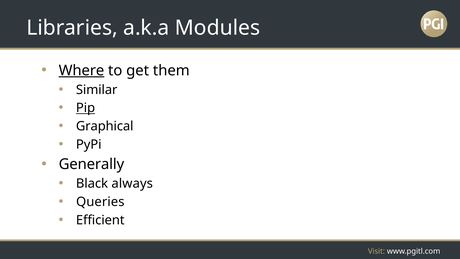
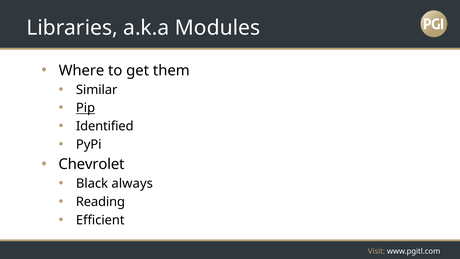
Where underline: present -> none
Graphical: Graphical -> Identified
Generally: Generally -> Chevrolet
Queries: Queries -> Reading
